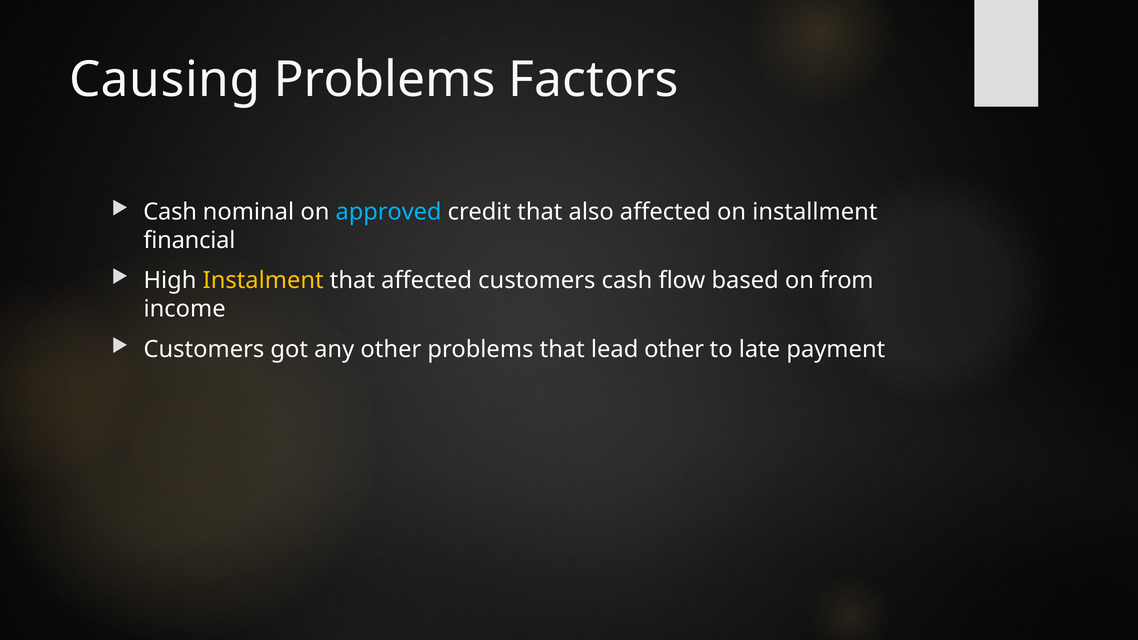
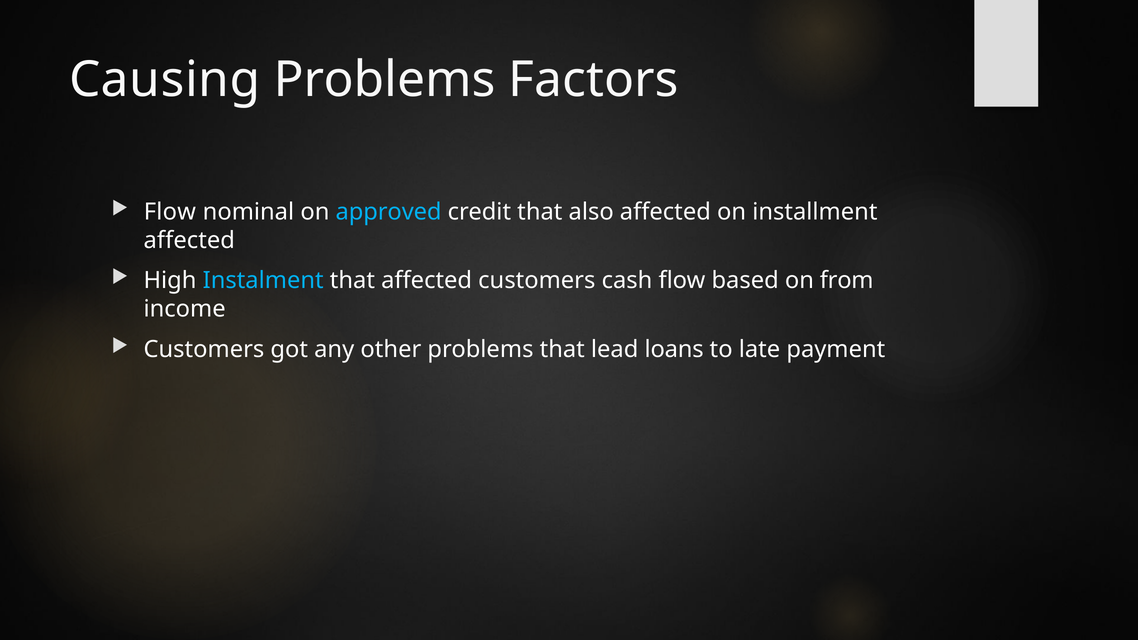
Cash at (170, 212): Cash -> Flow
financial at (189, 240): financial -> affected
Instalment colour: yellow -> light blue
lead other: other -> loans
